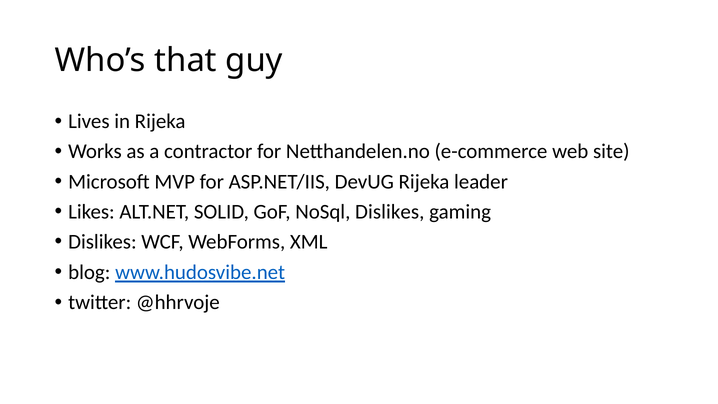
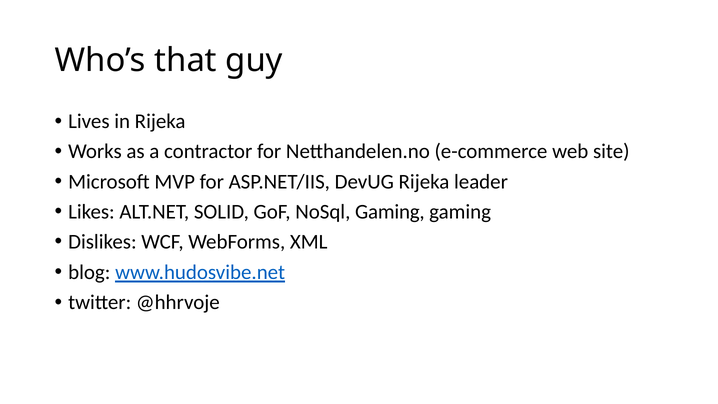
NoSql Dislikes: Dislikes -> Gaming
